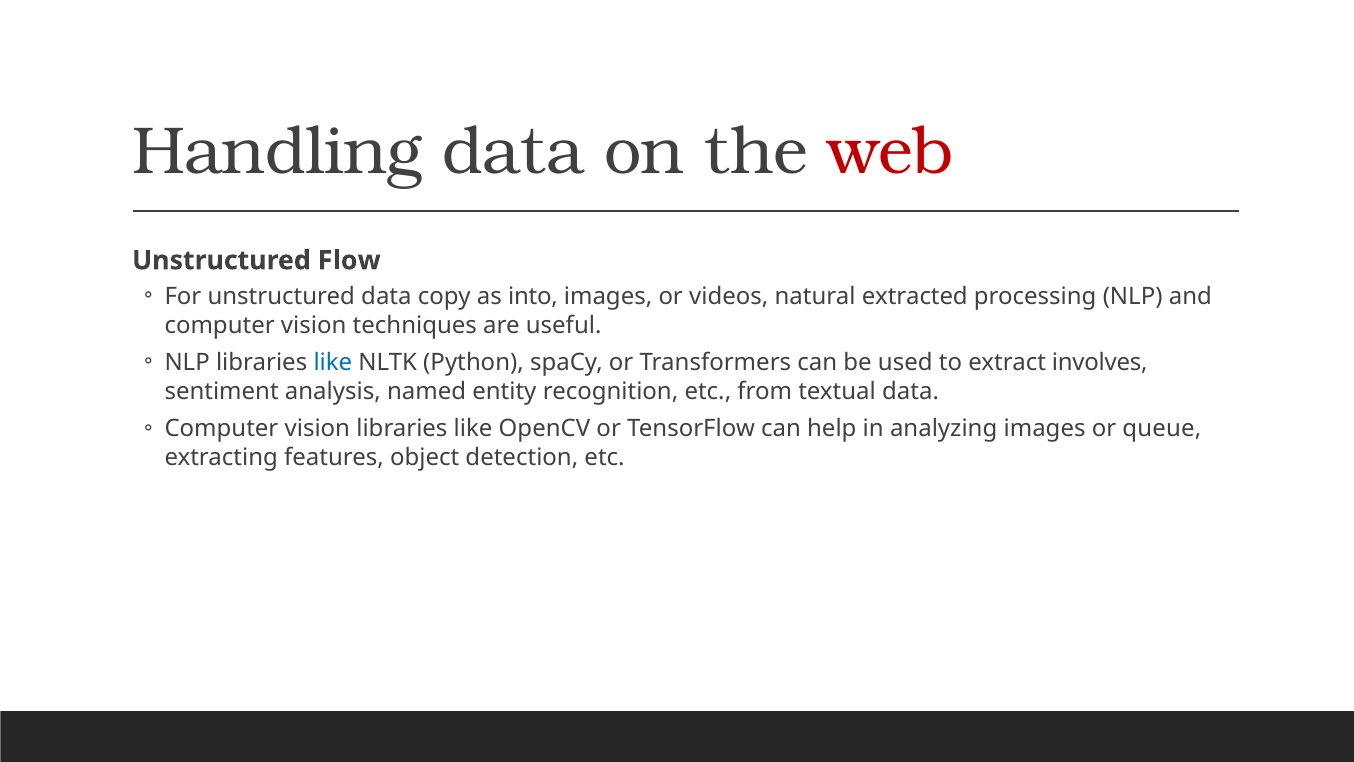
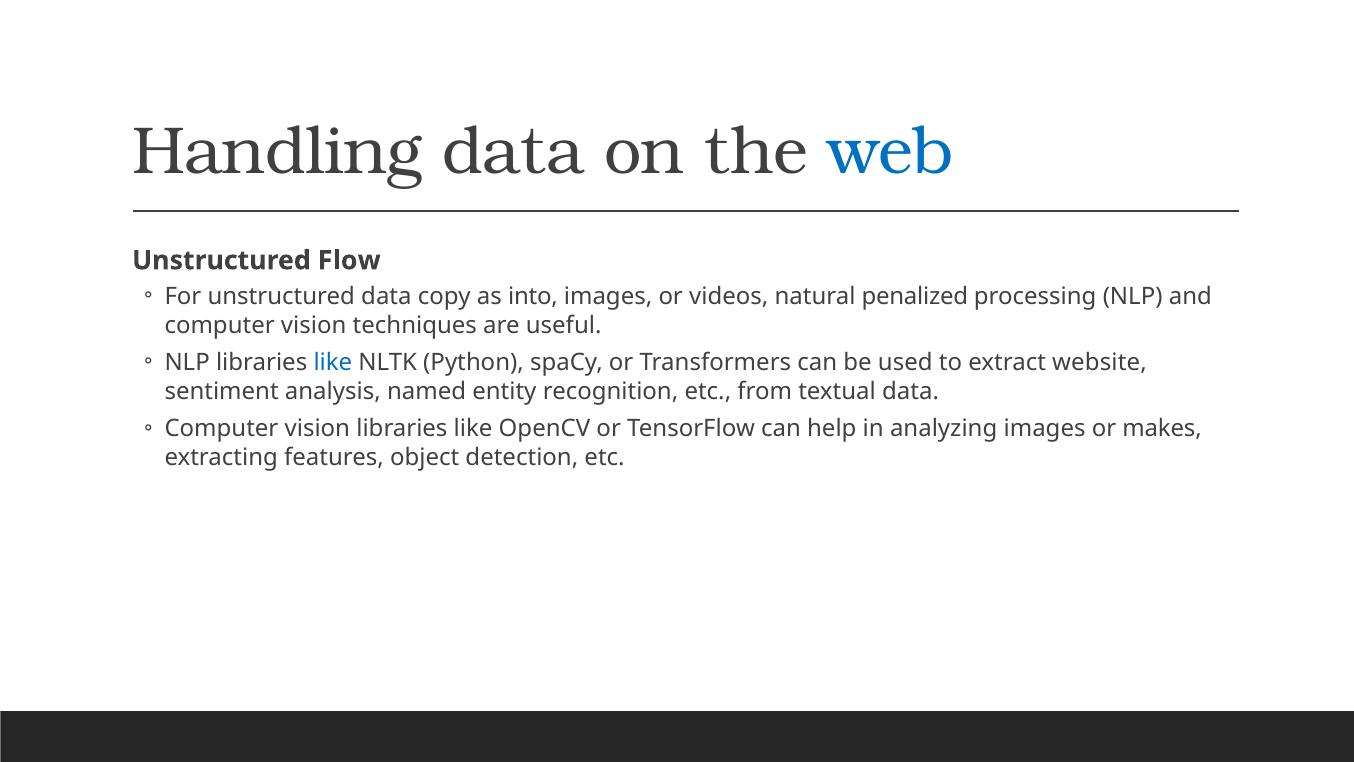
web colour: red -> blue
extracted: extracted -> penalized
involves: involves -> website
queue: queue -> makes
